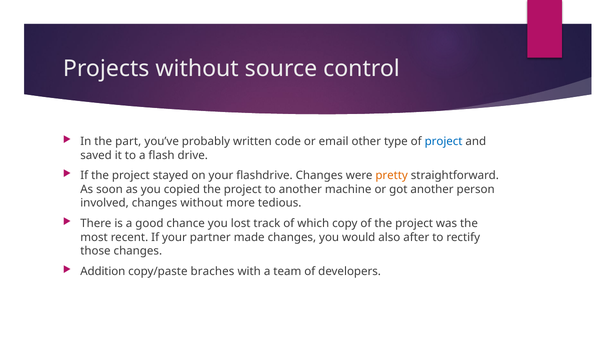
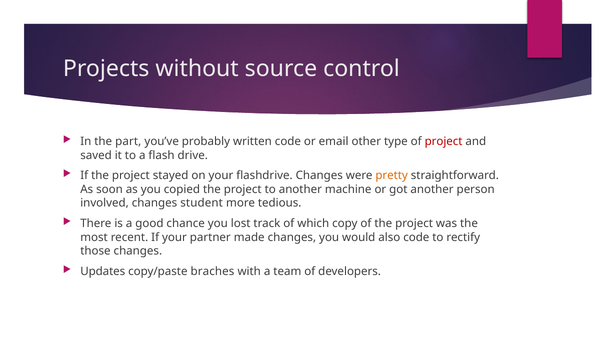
project at (444, 142) colour: blue -> red
changes without: without -> student
also after: after -> code
Addition: Addition -> Updates
